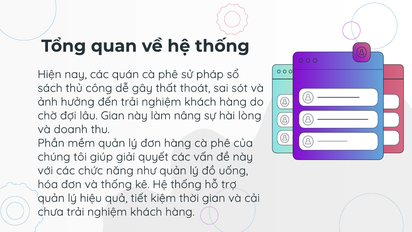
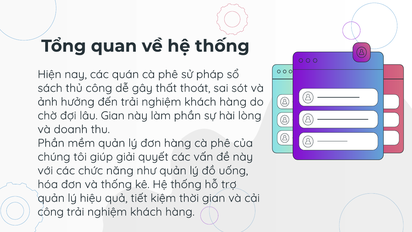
làm nâng: nâng -> phần
chưa at (51, 212): chưa -> công
